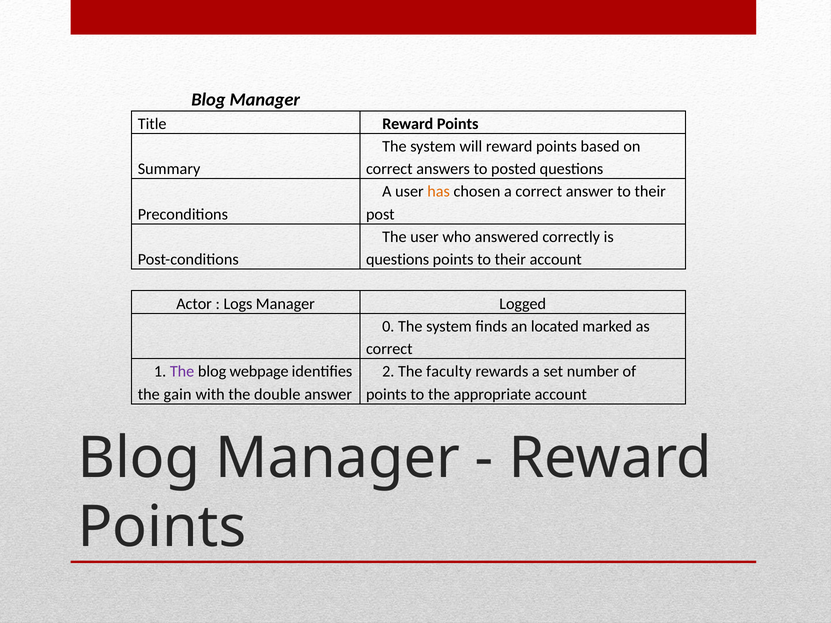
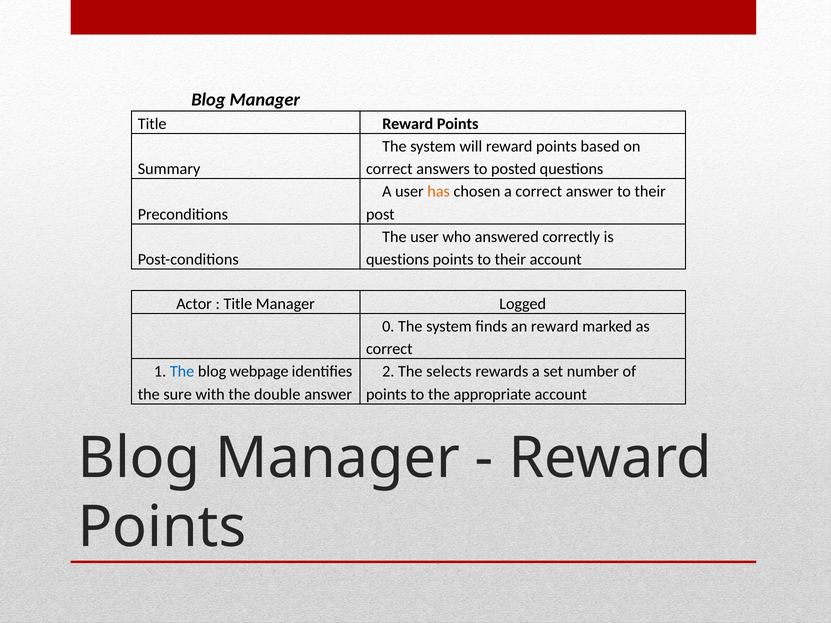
Logs at (238, 304): Logs -> Title
an located: located -> reward
The at (182, 372) colour: purple -> blue
faculty: faculty -> selects
gain: gain -> sure
